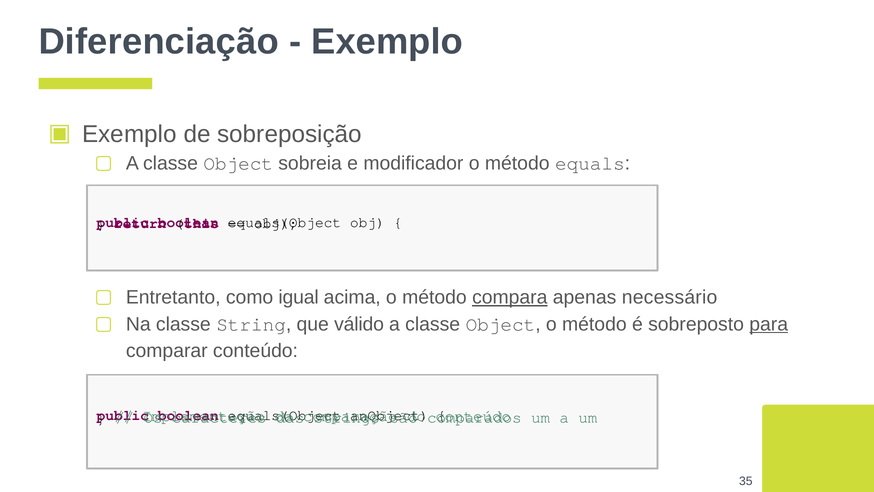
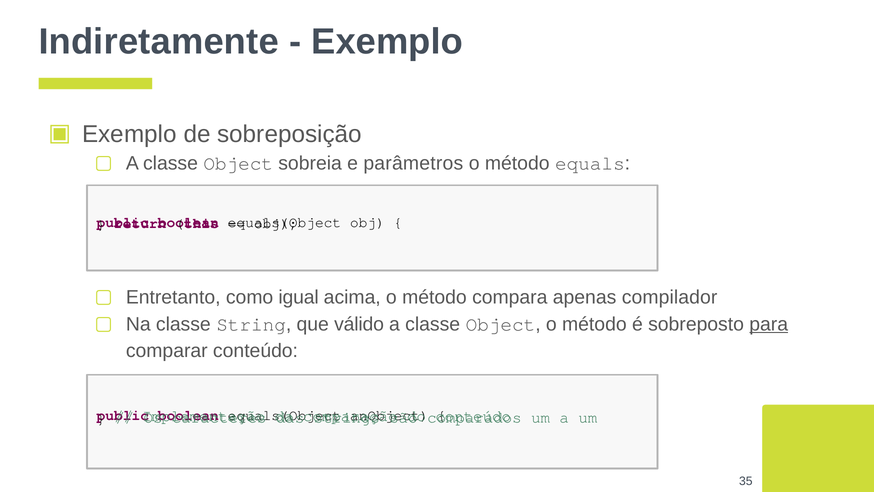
Diferenciação: Diferenciação -> Indiretamente
modificador: modificador -> parâmetros
compara underline: present -> none
necessário: necessário -> compilador
